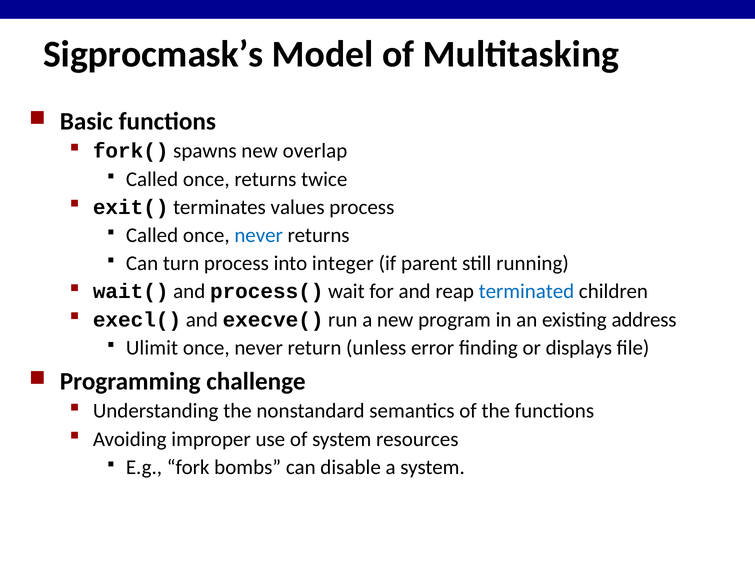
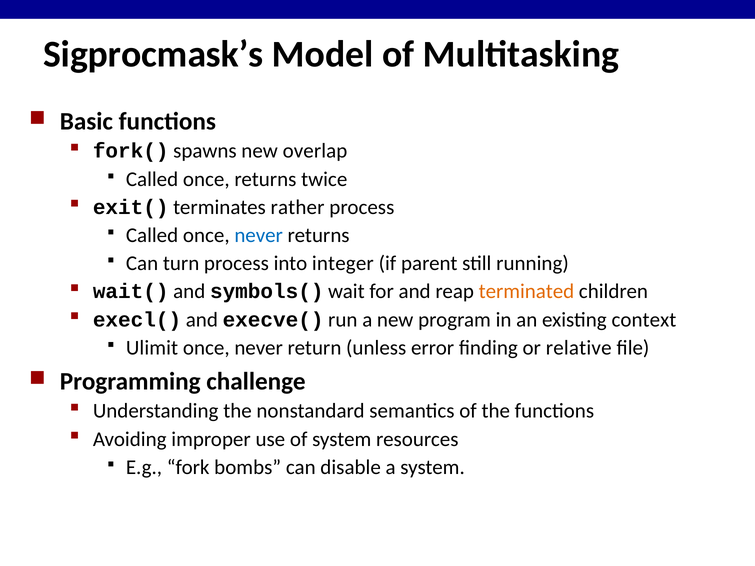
values: values -> rather
process(: process( -> symbols(
terminated colour: blue -> orange
address: address -> context
displays: displays -> relative
